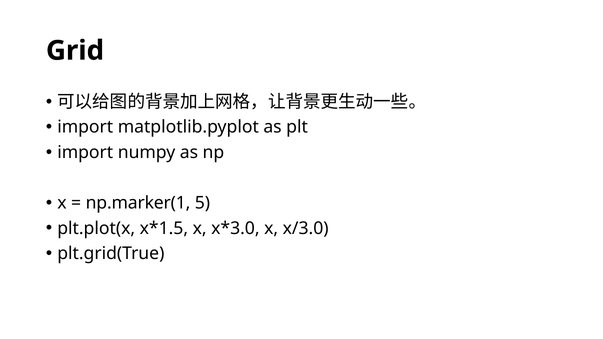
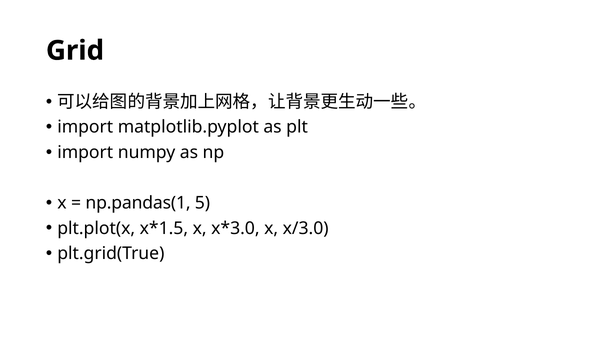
np.marker(1: np.marker(1 -> np.pandas(1
